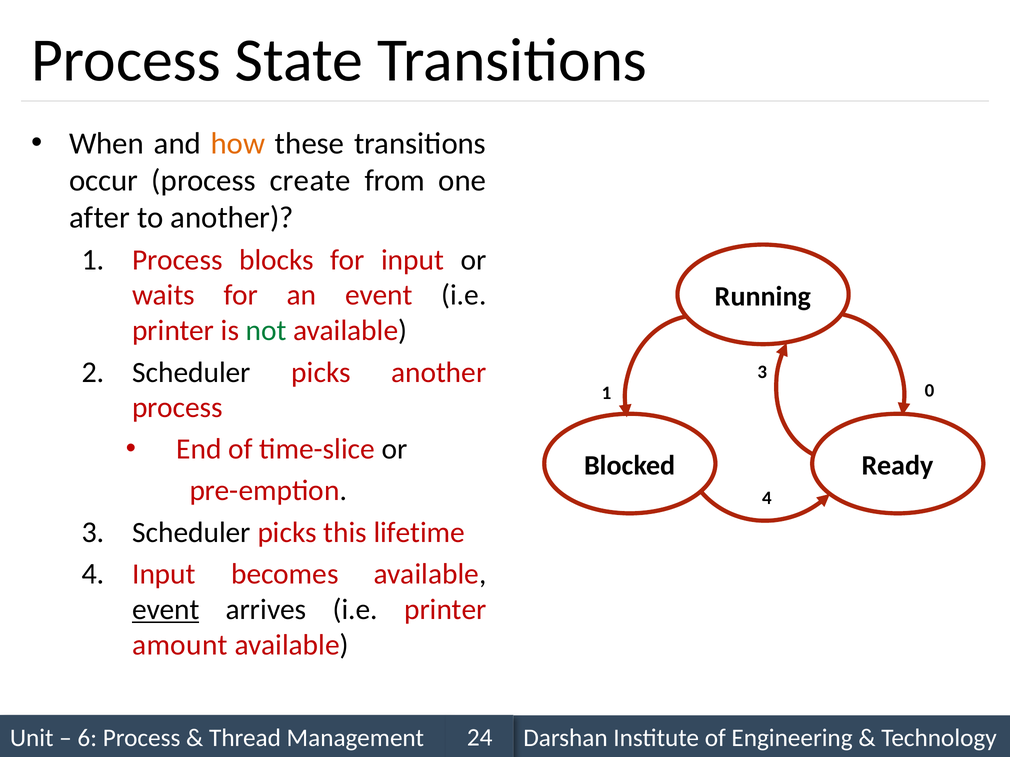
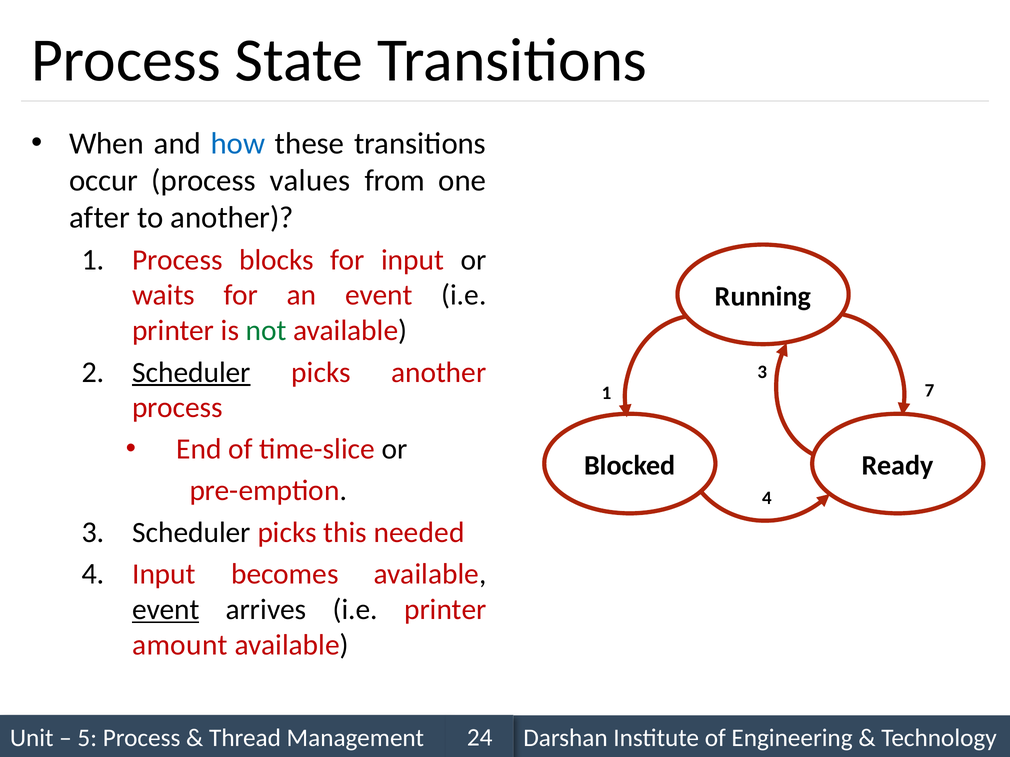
how colour: orange -> blue
create: create -> values
Scheduler at (191, 373) underline: none -> present
0: 0 -> 7
lifetime: lifetime -> needed
6: 6 -> 5
